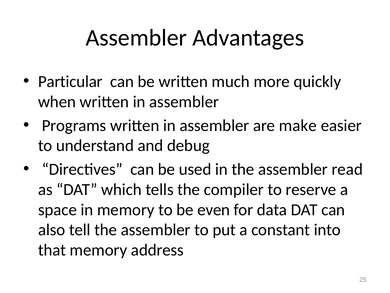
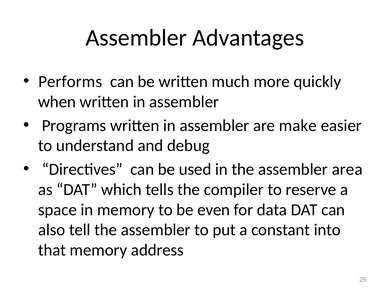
Particular: Particular -> Performs
read: read -> area
